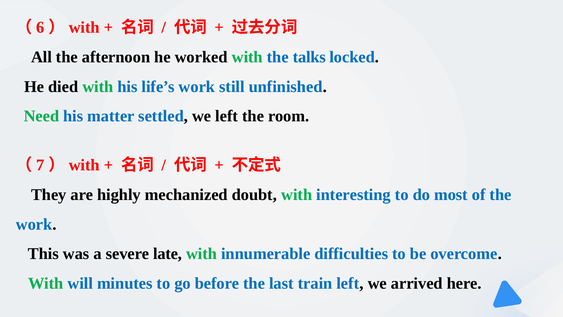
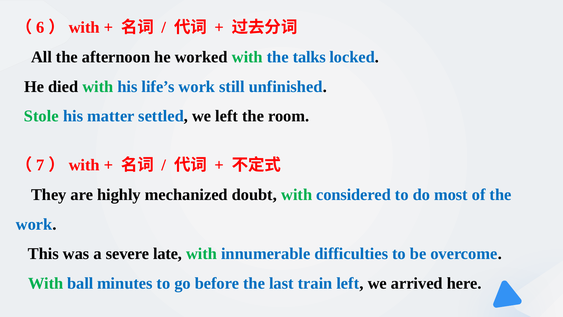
Need: Need -> Stole
interesting: interesting -> considered
will: will -> ball
